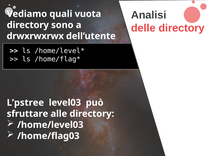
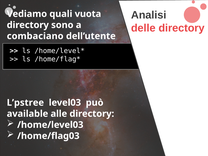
drwxrwxrwx: drwxrwxrwx -> combaciano
sfruttare: sfruttare -> available
